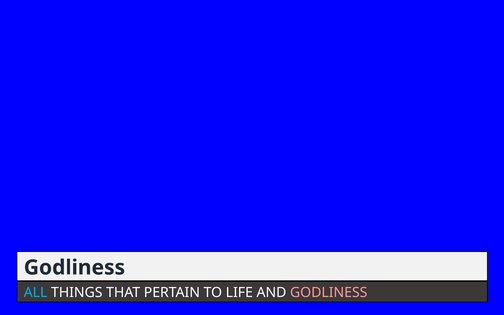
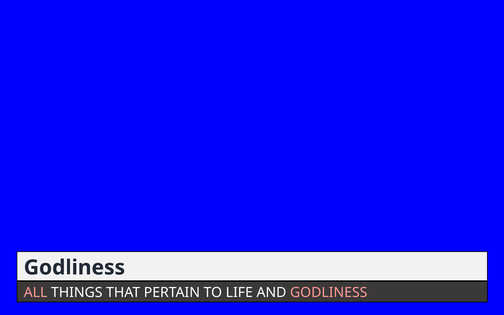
ALL colour: light blue -> pink
